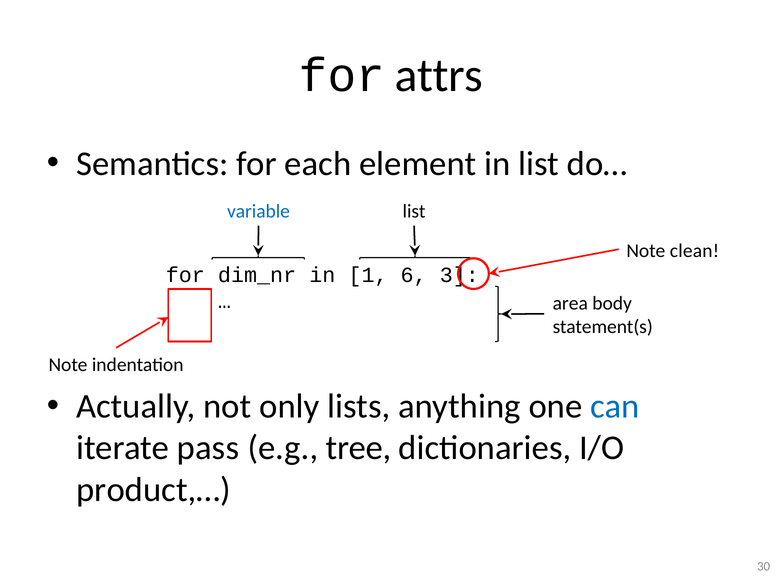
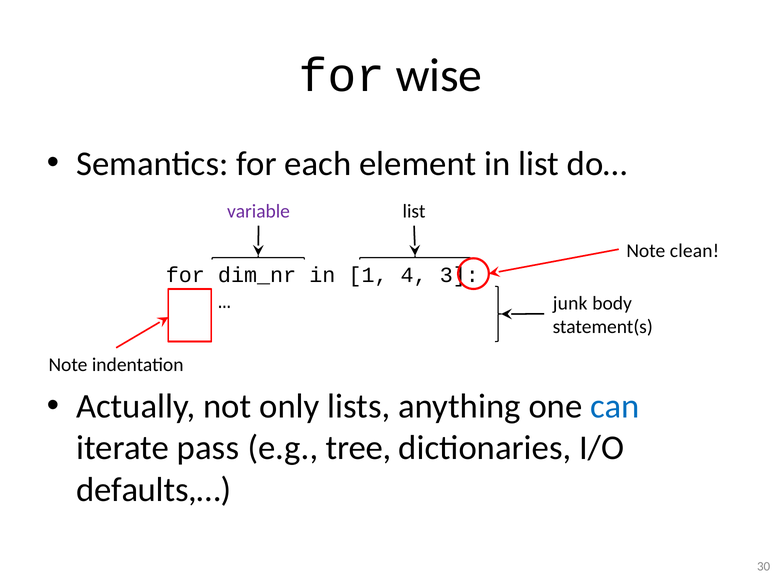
attrs: attrs -> wise
variable colour: blue -> purple
6: 6 -> 4
area: area -> junk
product,…: product,… -> defaults,…
